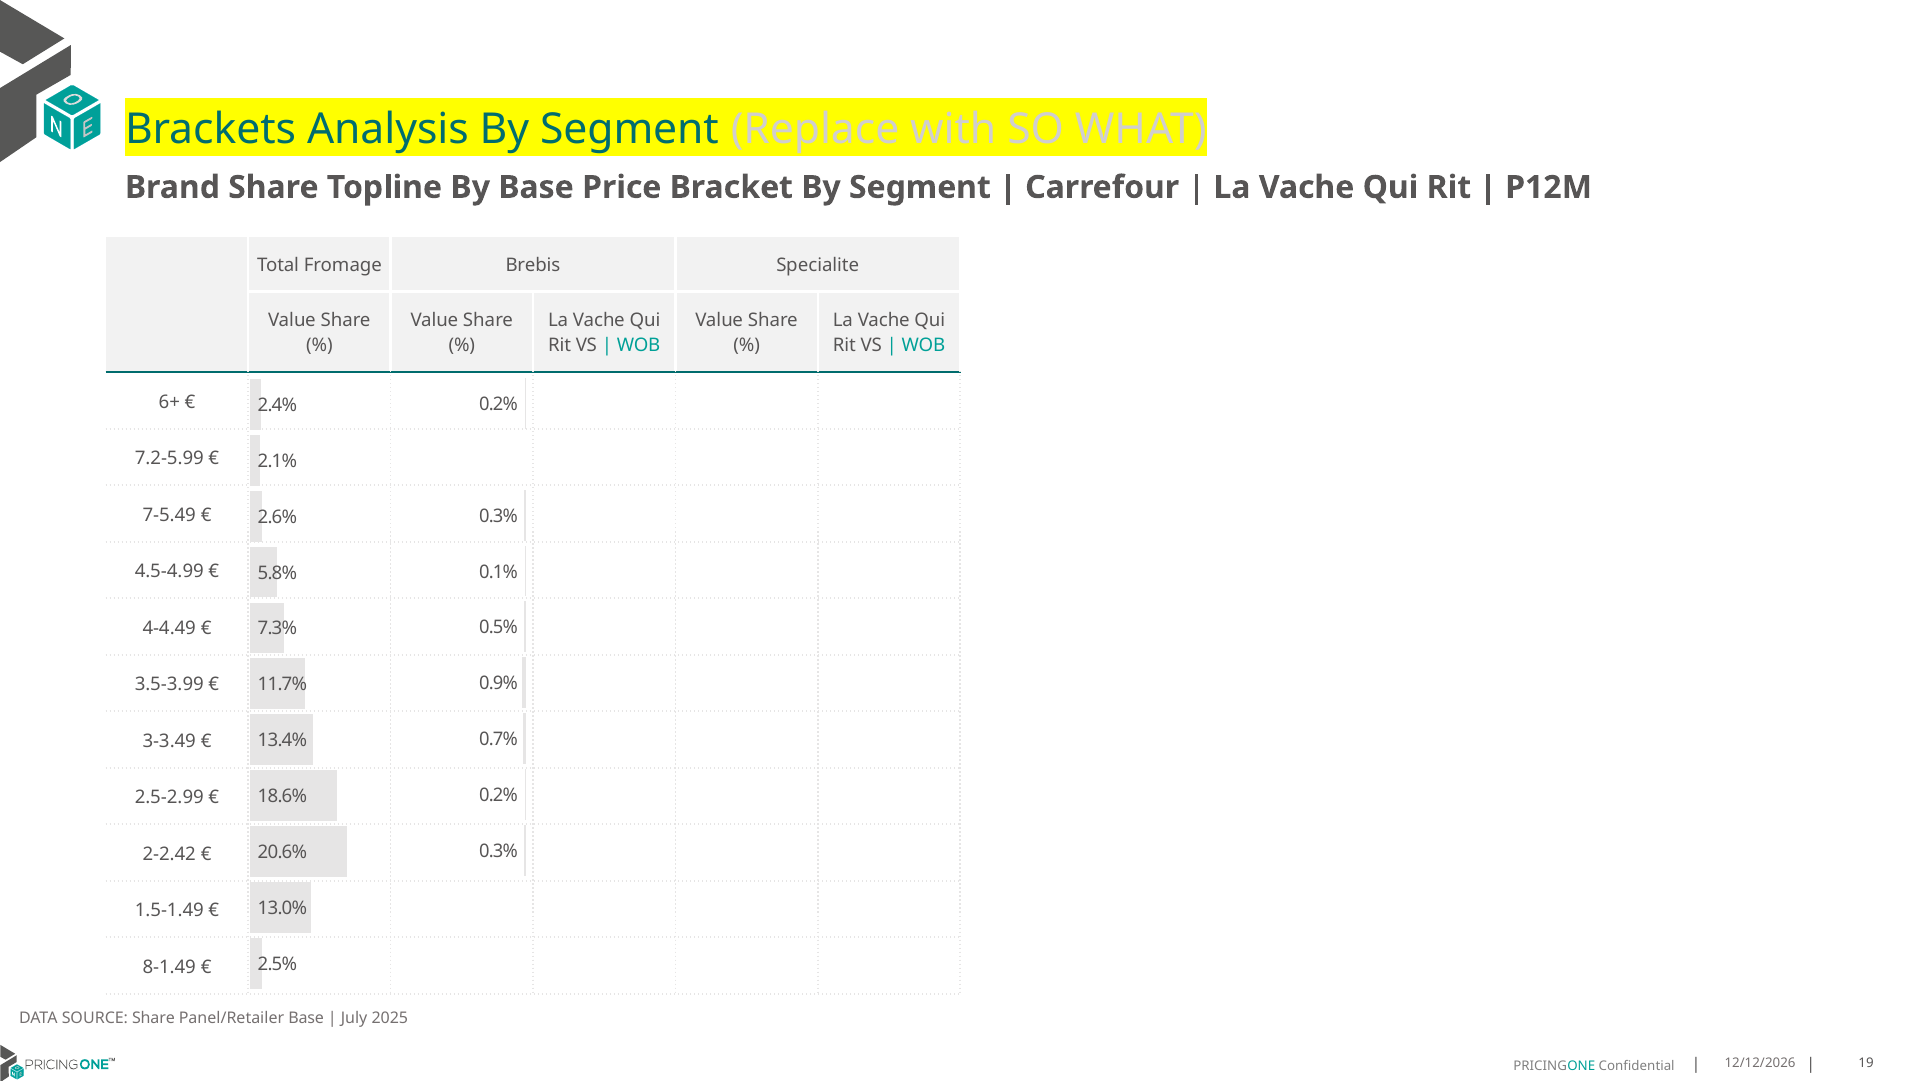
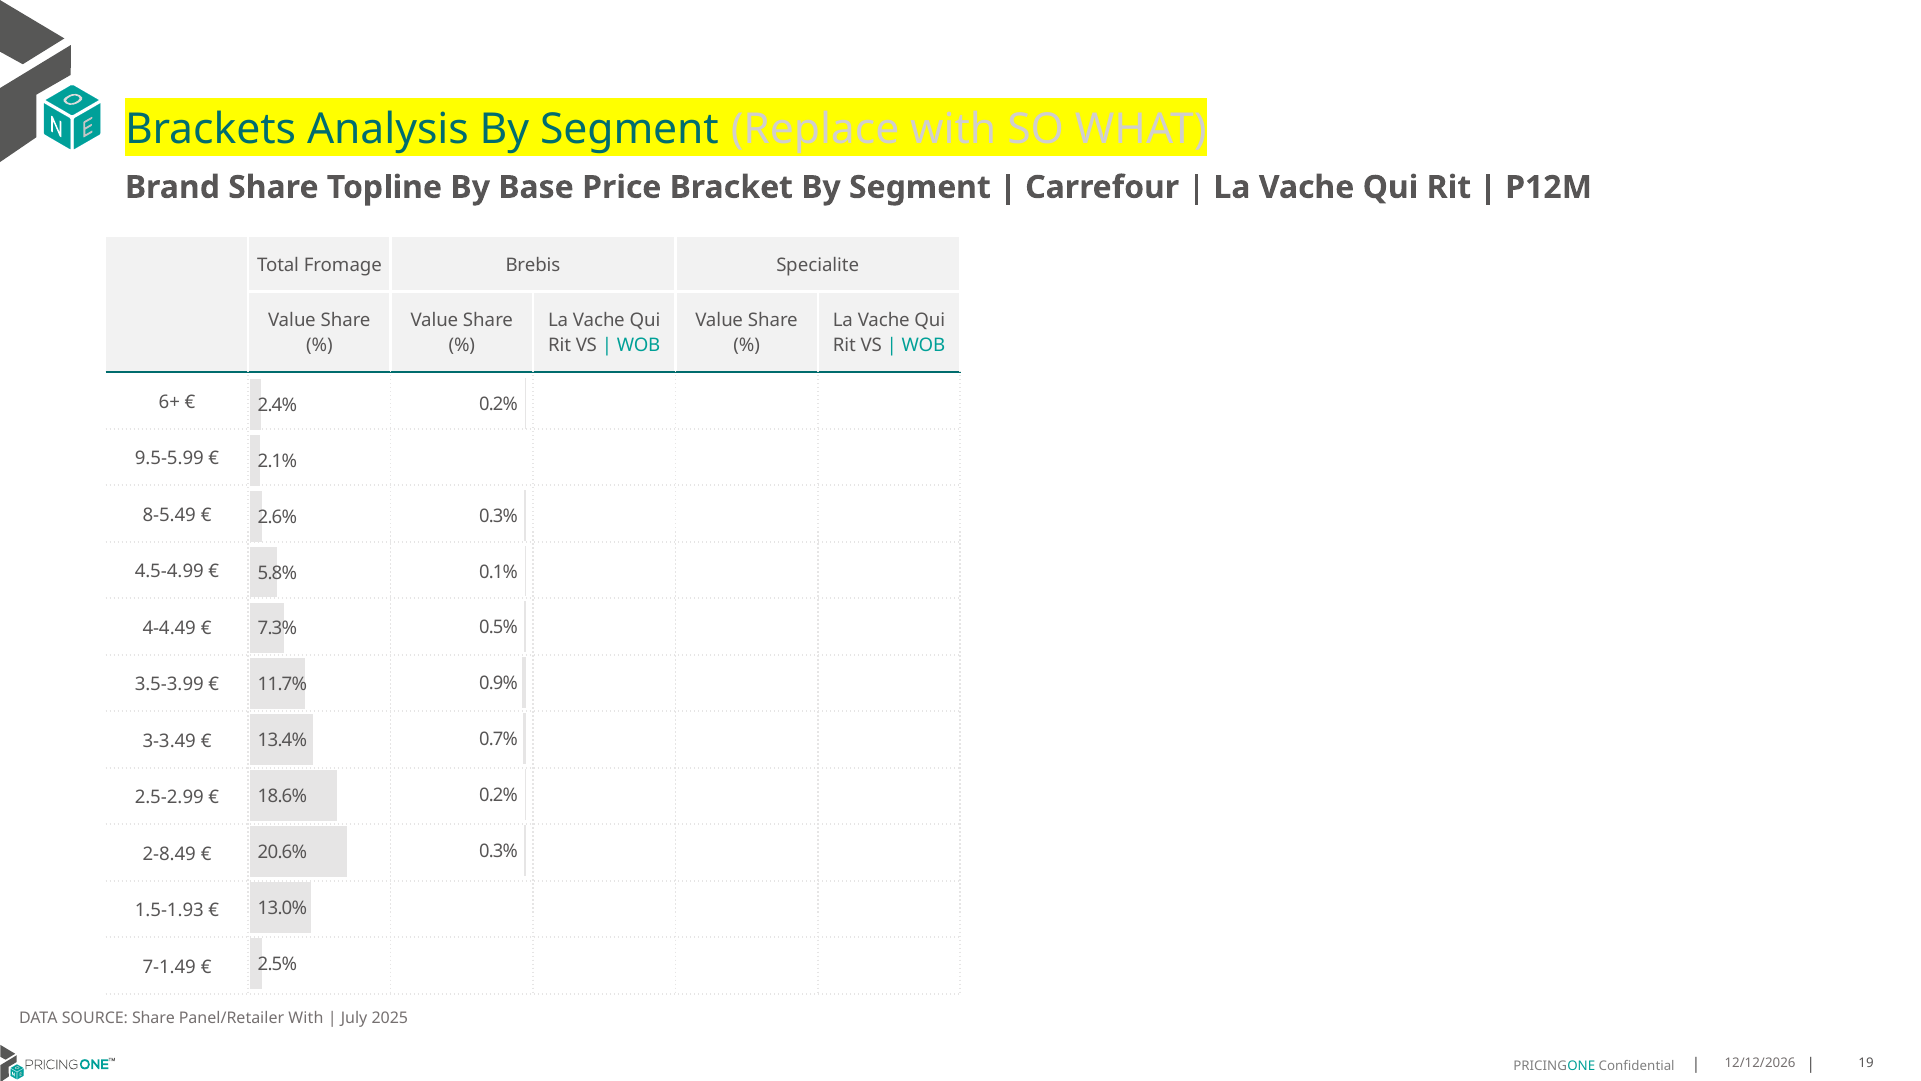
7.2-5.99: 7.2-5.99 -> 9.5-5.99
7-5.49: 7-5.49 -> 8-5.49
2-2.42: 2-2.42 -> 2-8.49
1.5-1.49: 1.5-1.49 -> 1.5-1.93
8-1.49: 8-1.49 -> 7-1.49
Panel/Retailer Base: Base -> With
